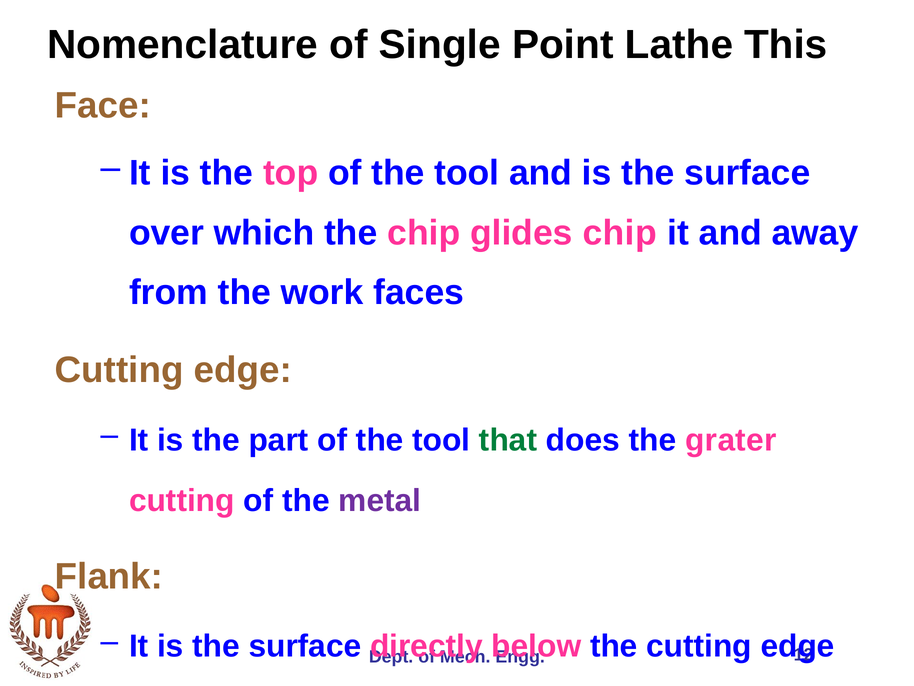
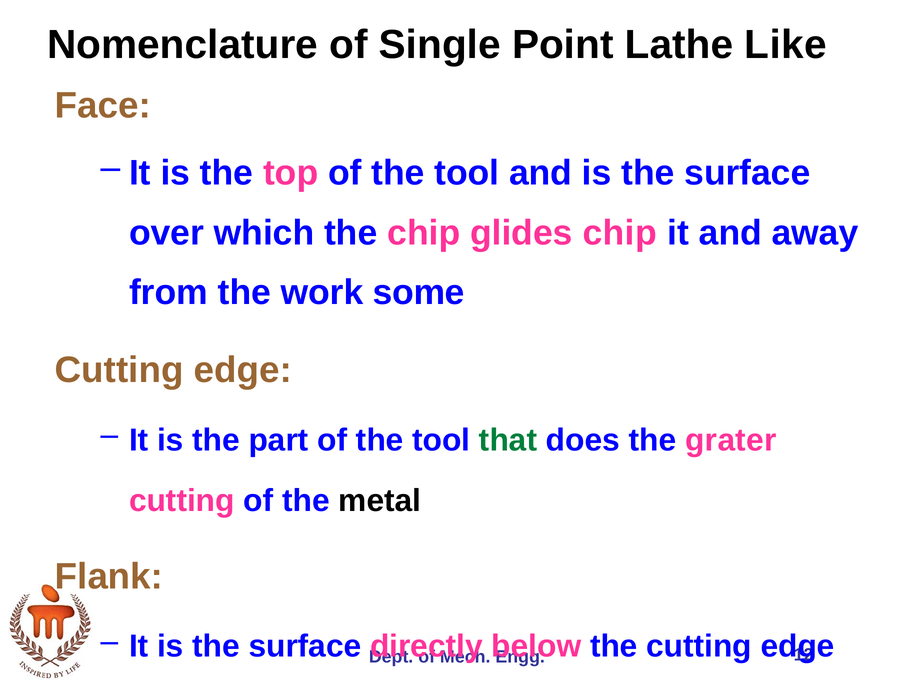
This: This -> Like
faces: faces -> some
metal colour: purple -> black
